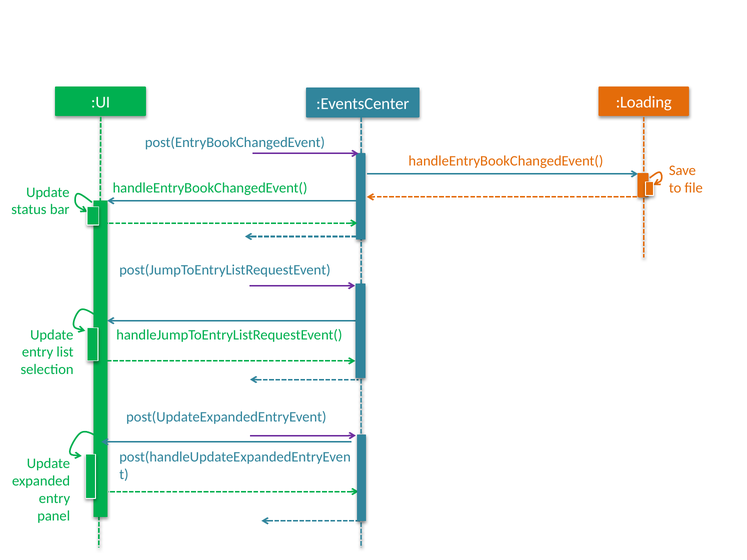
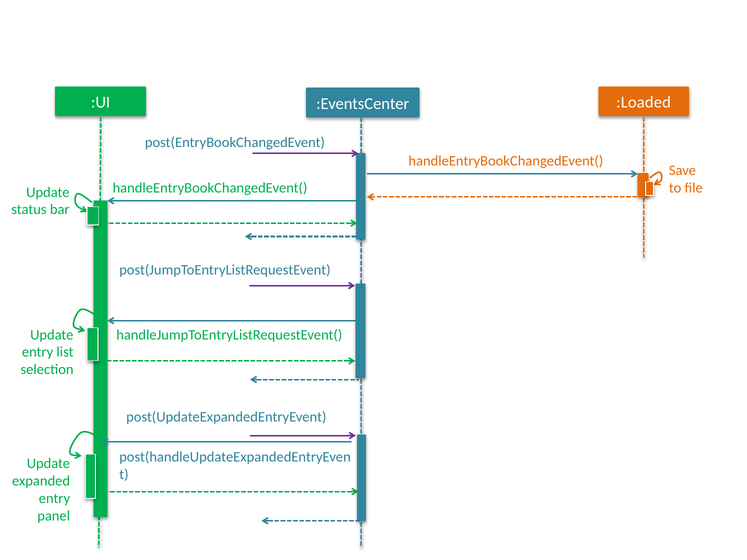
:Loading: :Loading -> :Loaded
